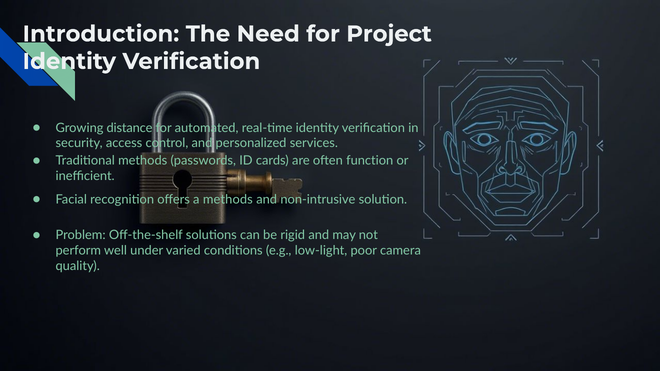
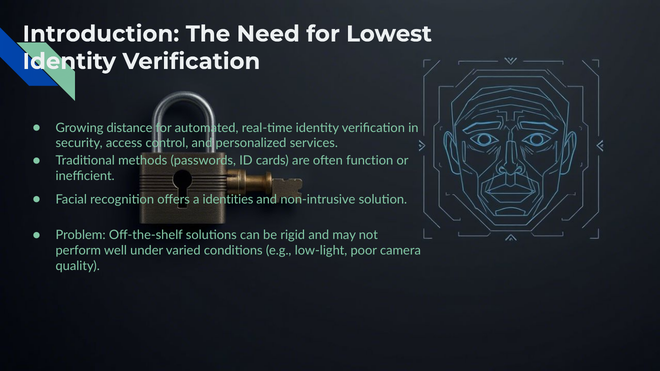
Project: Project -> Lowest
a methods: methods -> identities
